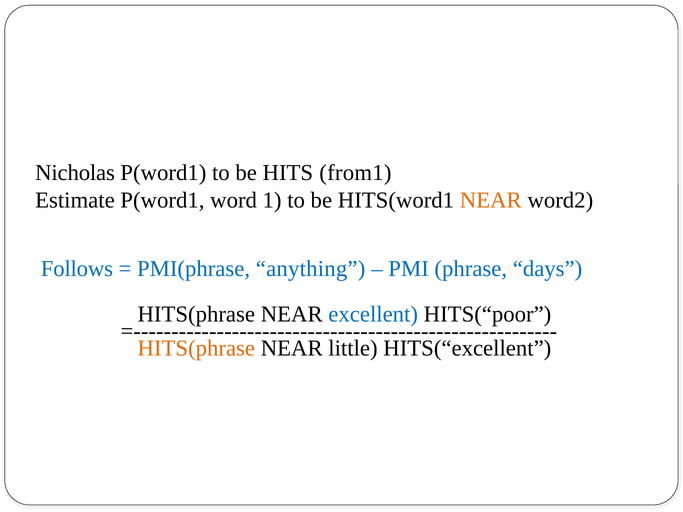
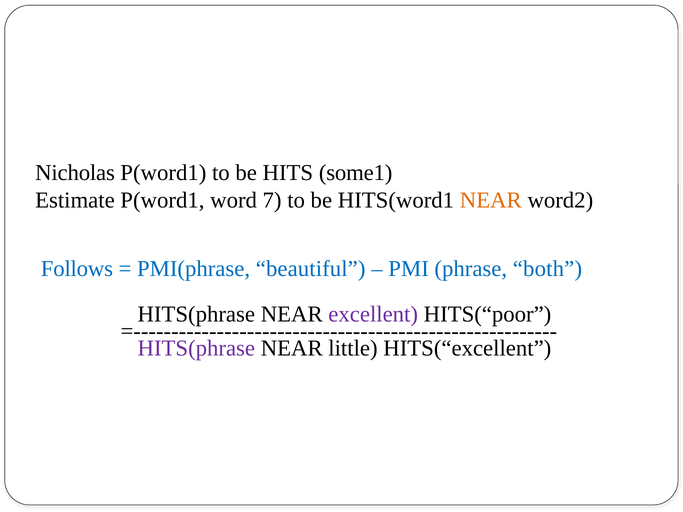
from1: from1 -> some1
1: 1 -> 7
anything: anything -> beautiful
days: days -> both
excellent colour: blue -> purple
HITS(phrase at (196, 348) colour: orange -> purple
